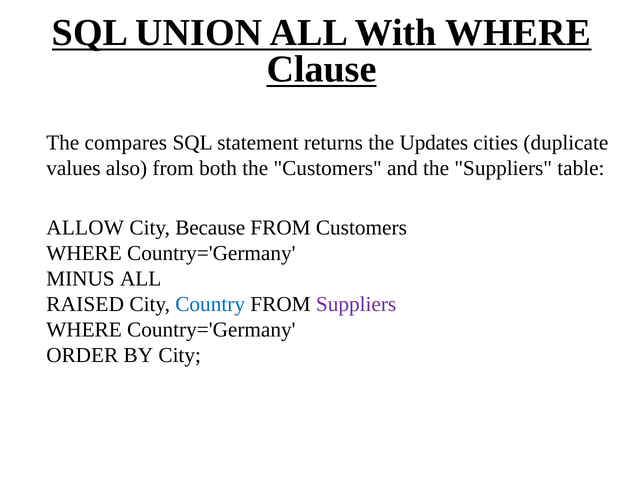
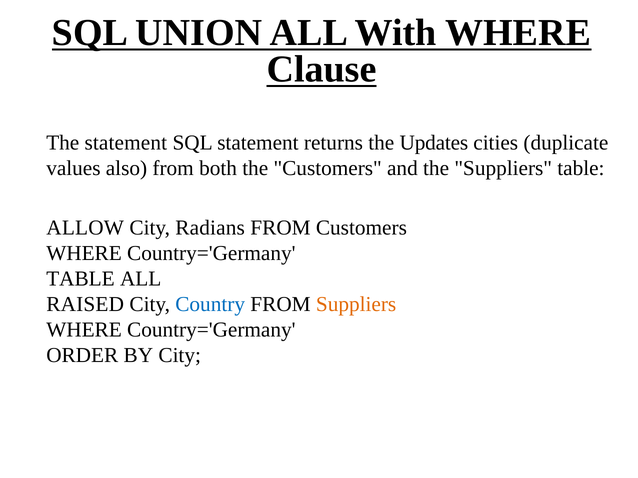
The compares: compares -> statement
Because: Because -> Radians
MINUS at (80, 279): MINUS -> TABLE
Suppliers at (356, 305) colour: purple -> orange
